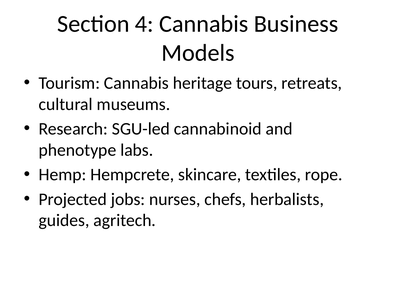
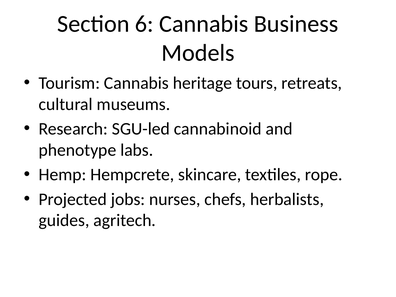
4: 4 -> 6
